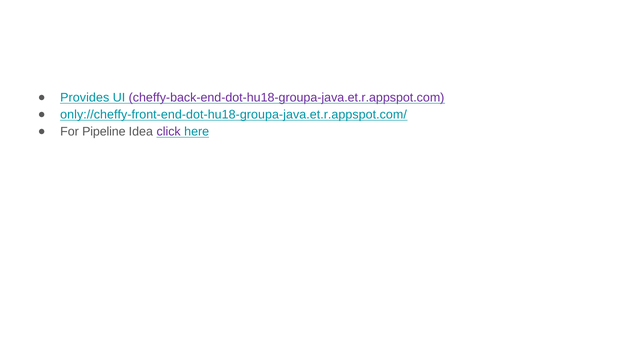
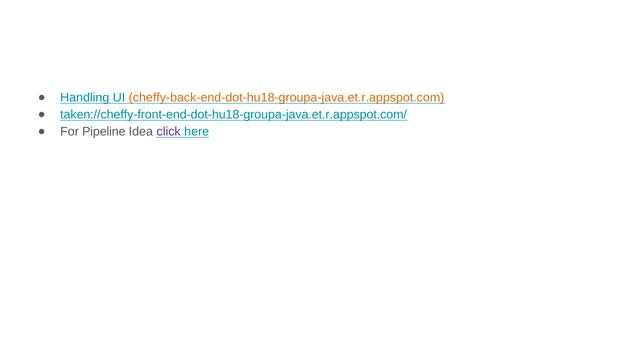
Provides: Provides -> Handling
cheffy-back-end-dot-hu18-groupa-java.et.r.appspot.com colour: purple -> orange
only://cheffy-front-end-dot-hu18-groupa-java.et.r.appspot.com/: only://cheffy-front-end-dot-hu18-groupa-java.et.r.appspot.com/ -> taken://cheffy-front-end-dot-hu18-groupa-java.et.r.appspot.com/
